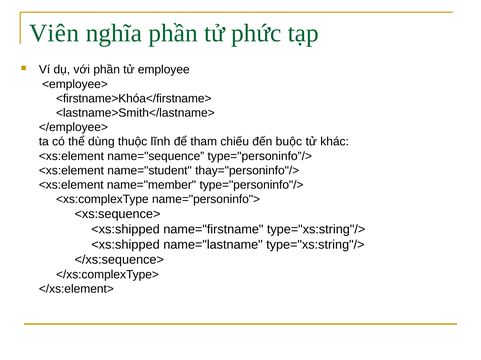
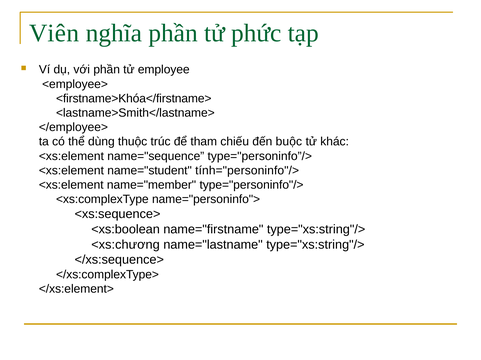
lĩnh: lĩnh -> trúc
thay="personinfo"/>: thay="personinfo"/> -> tính="personinfo"/>
<xs:shipped at (126, 230): <xs:shipped -> <xs:boolean
<xs:shipped at (126, 245): <xs:shipped -> <xs:chương
